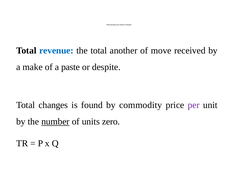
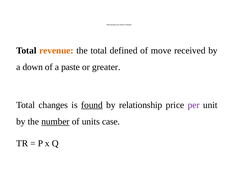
revenue colour: blue -> orange
another: another -> defined
make: make -> down
despite: despite -> greater
found underline: none -> present
commodity: commodity -> relationship
zero: zero -> case
